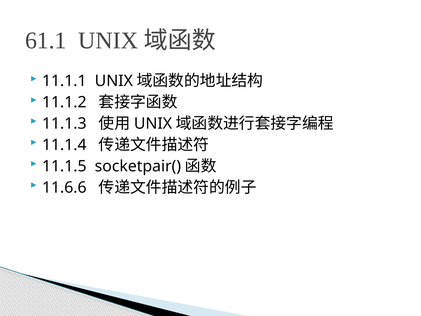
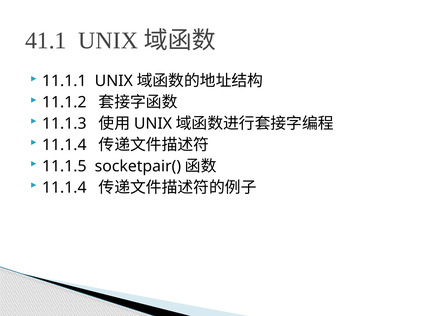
61.1: 61.1 -> 41.1
11.6.6 at (64, 187): 11.6.6 -> 11.1.4
